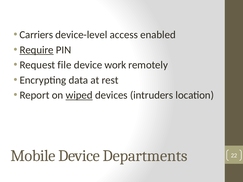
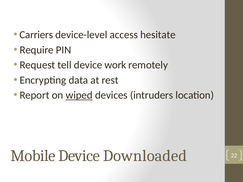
enabled: enabled -> hesitate
Require underline: present -> none
file: file -> tell
Departments: Departments -> Downloaded
